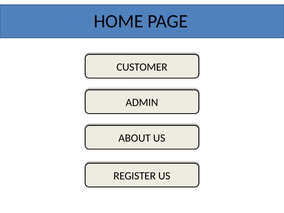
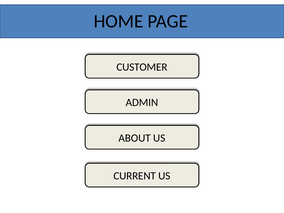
REGISTER: REGISTER -> CURRENT
